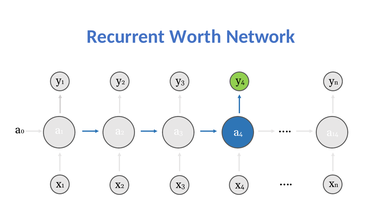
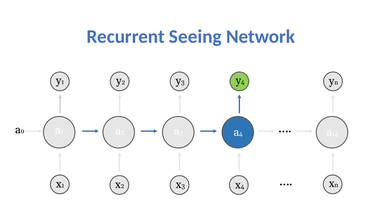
Worth: Worth -> Seeing
